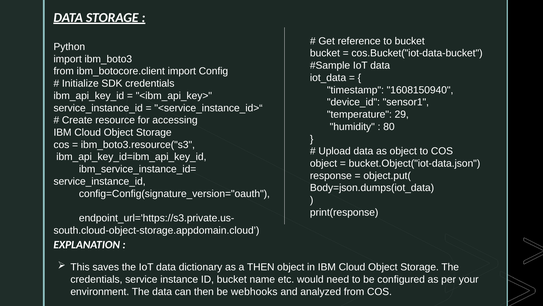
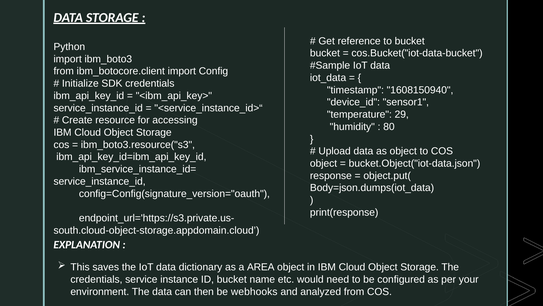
a THEN: THEN -> AREA
